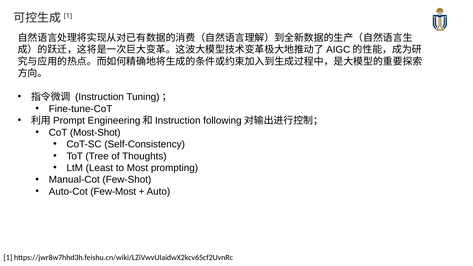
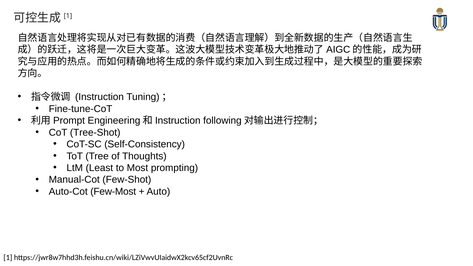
Most-Shot: Most-Shot -> Tree-Shot
